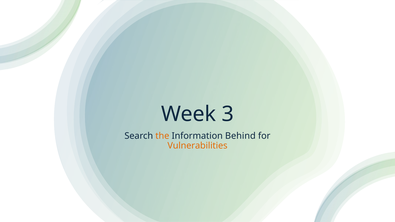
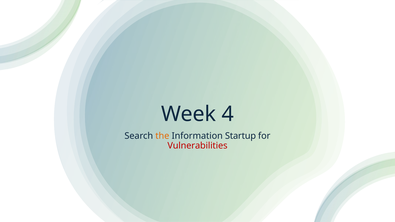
3: 3 -> 4
Behind: Behind -> Startup
Vulnerabilities colour: orange -> red
